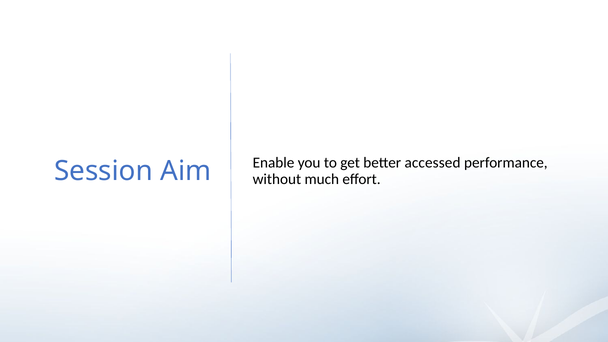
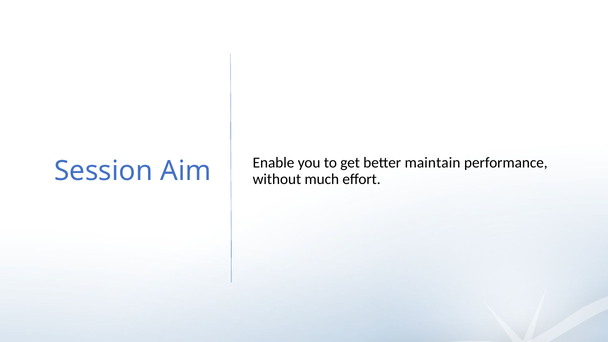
accessed: accessed -> maintain
